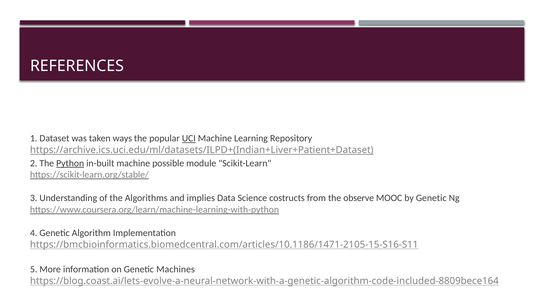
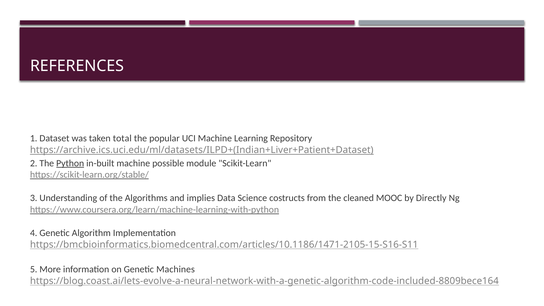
ways: ways -> total
UCI underline: present -> none
observe: observe -> cleaned
by Genetic: Genetic -> Directly
